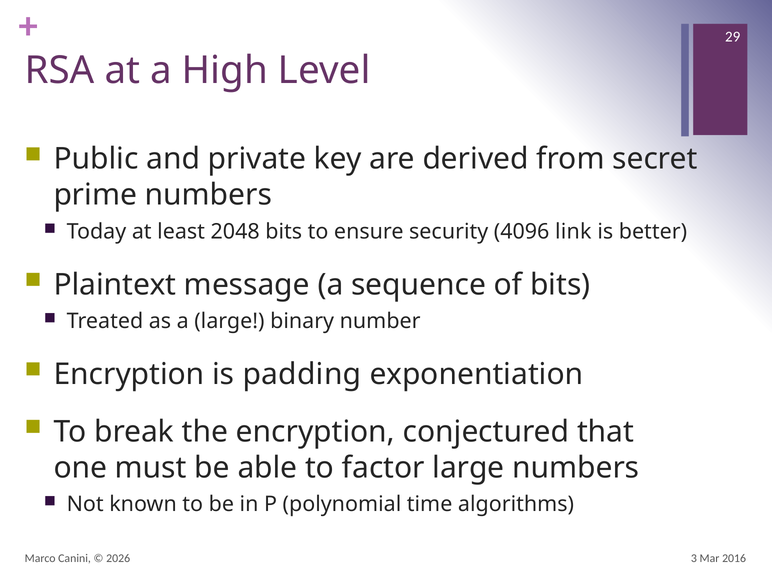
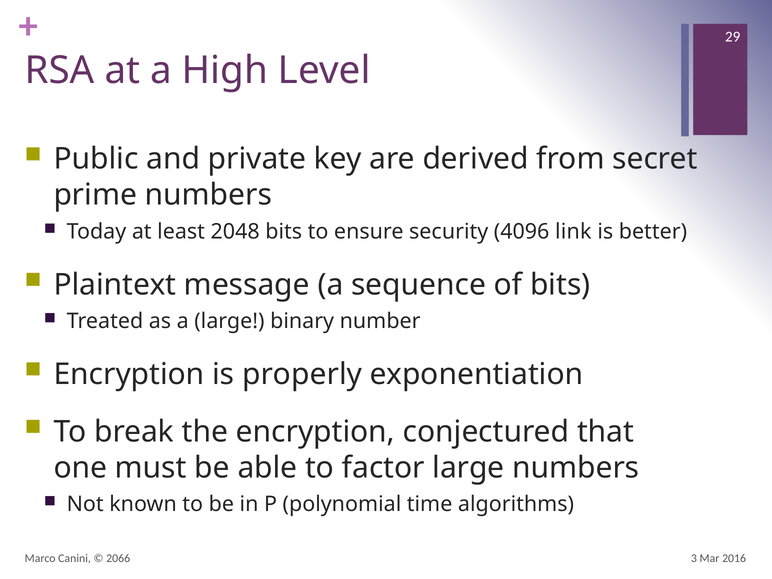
padding: padding -> properly
2026: 2026 -> 2066
